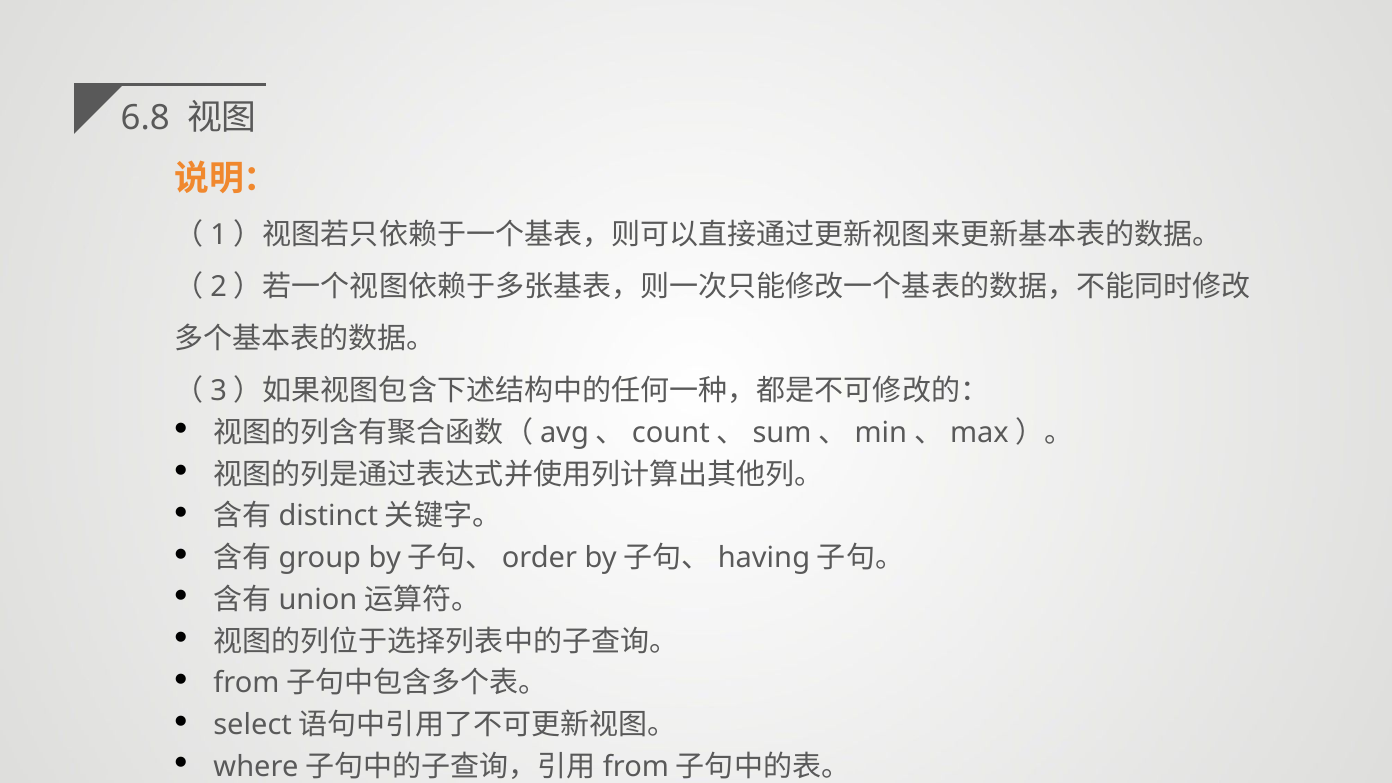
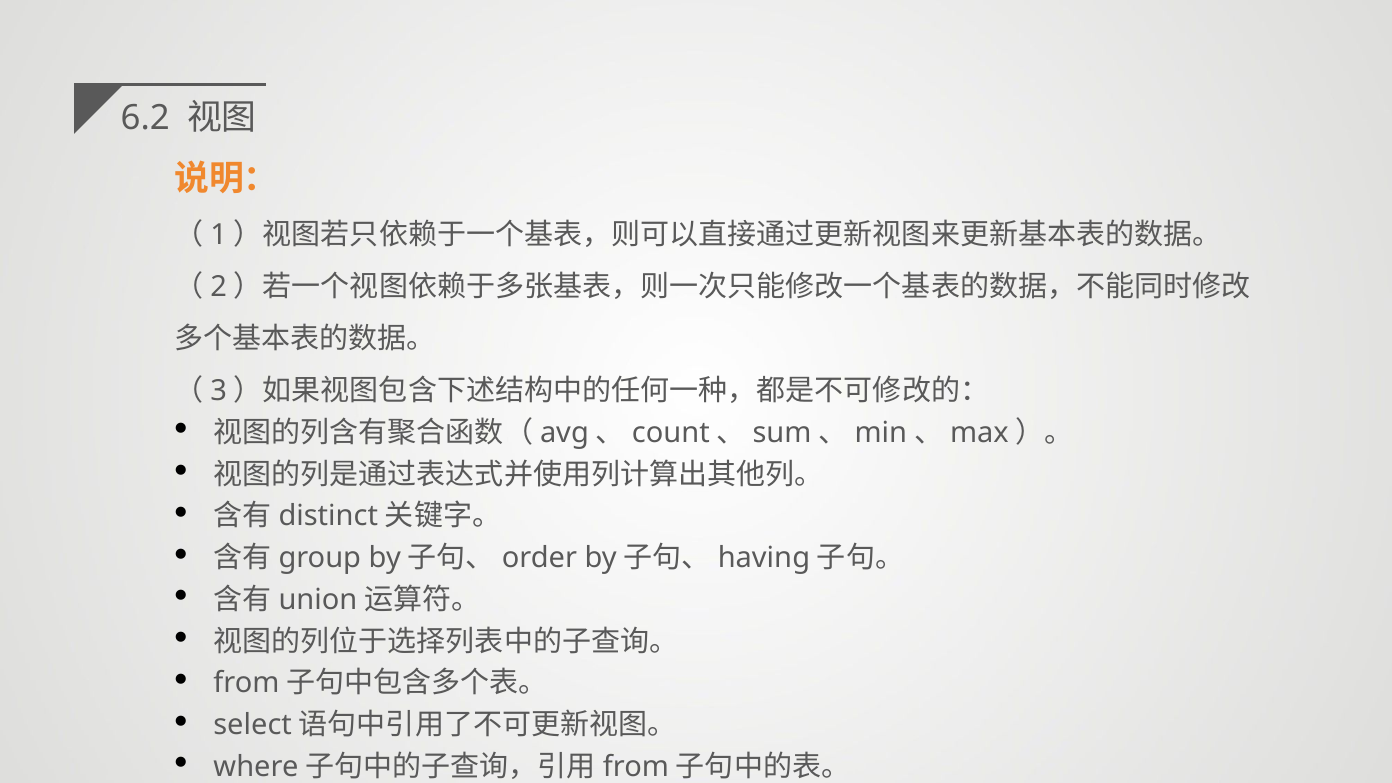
6.8: 6.8 -> 6.2
